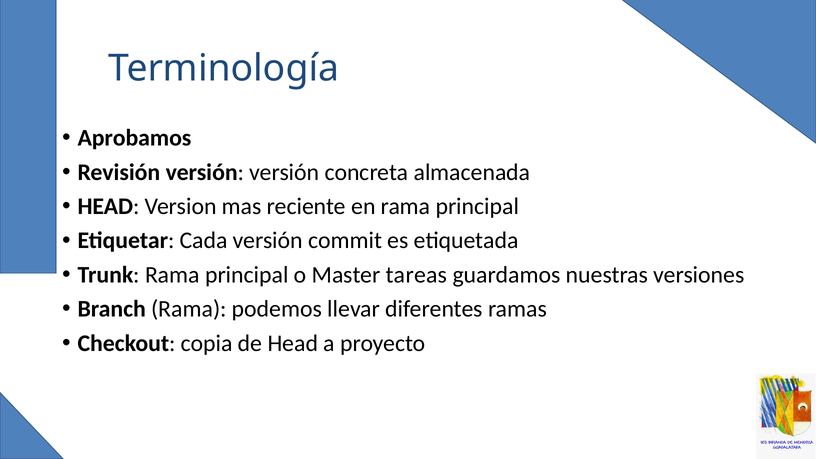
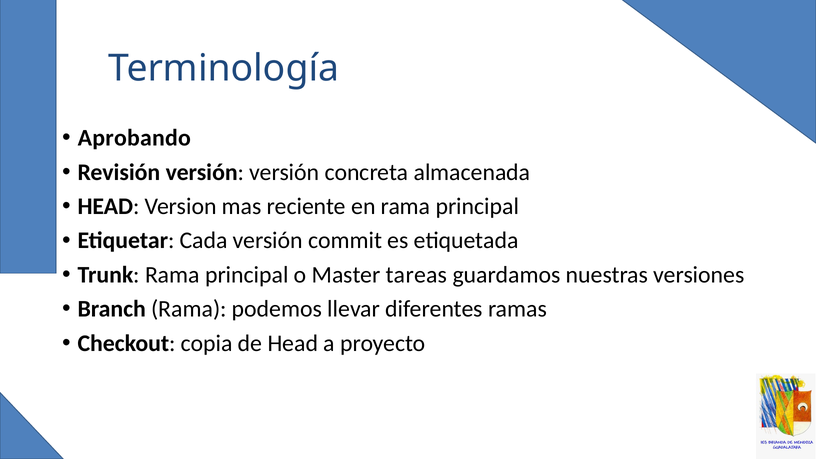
Aprobamos: Aprobamos -> Aprobando
